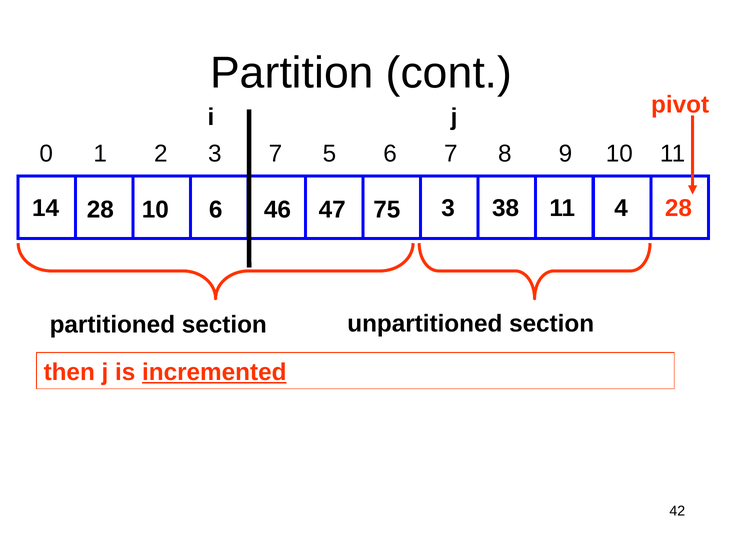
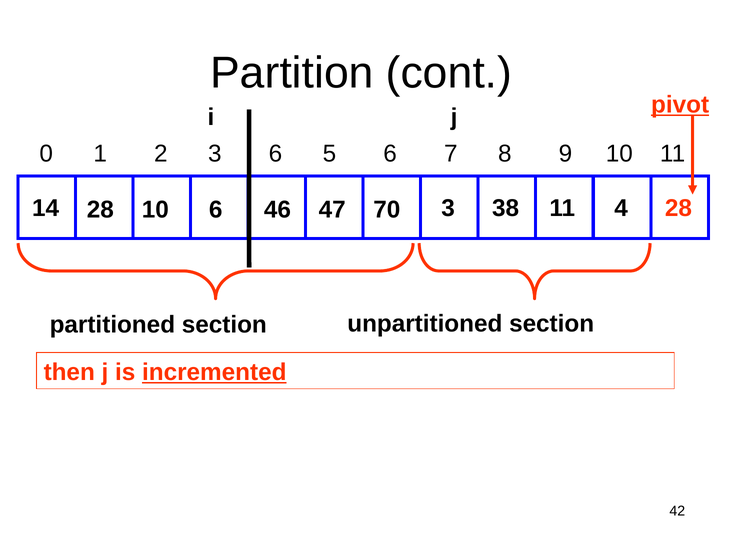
pivot underline: none -> present
3 7: 7 -> 6
75: 75 -> 70
